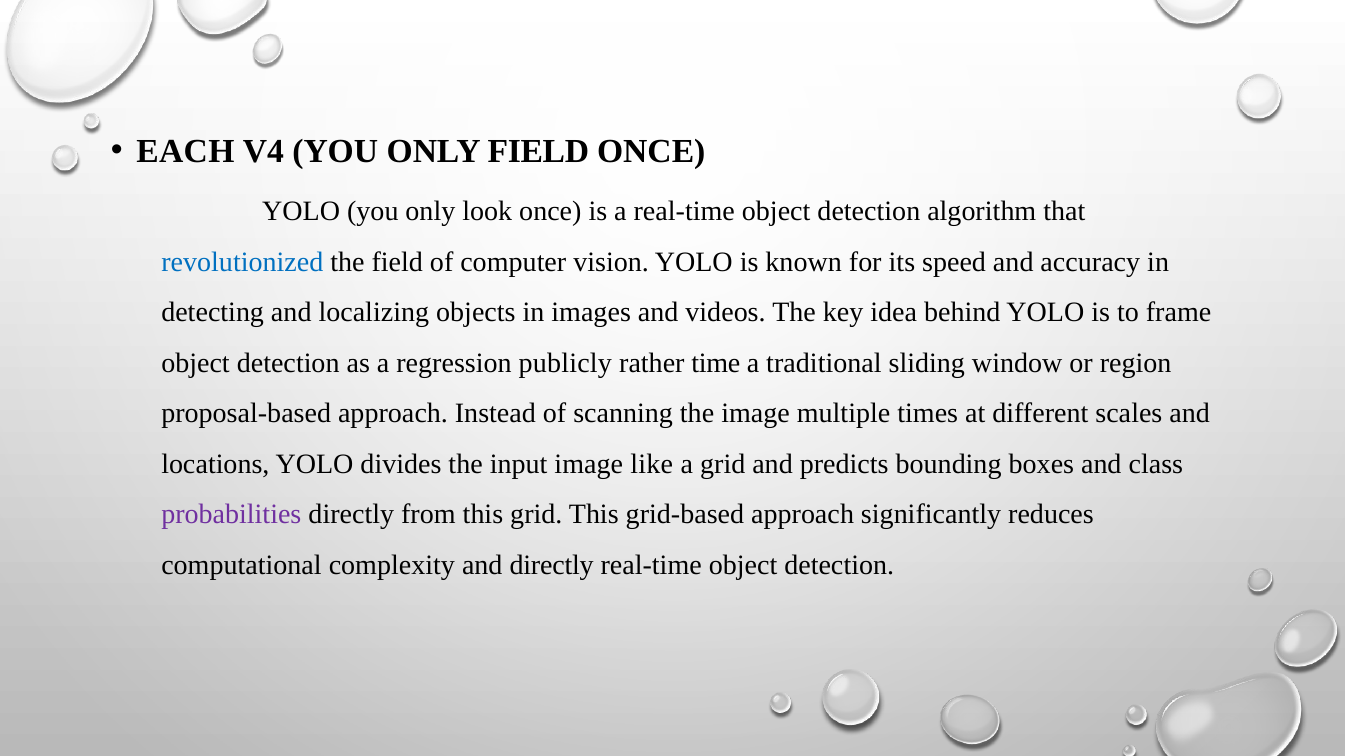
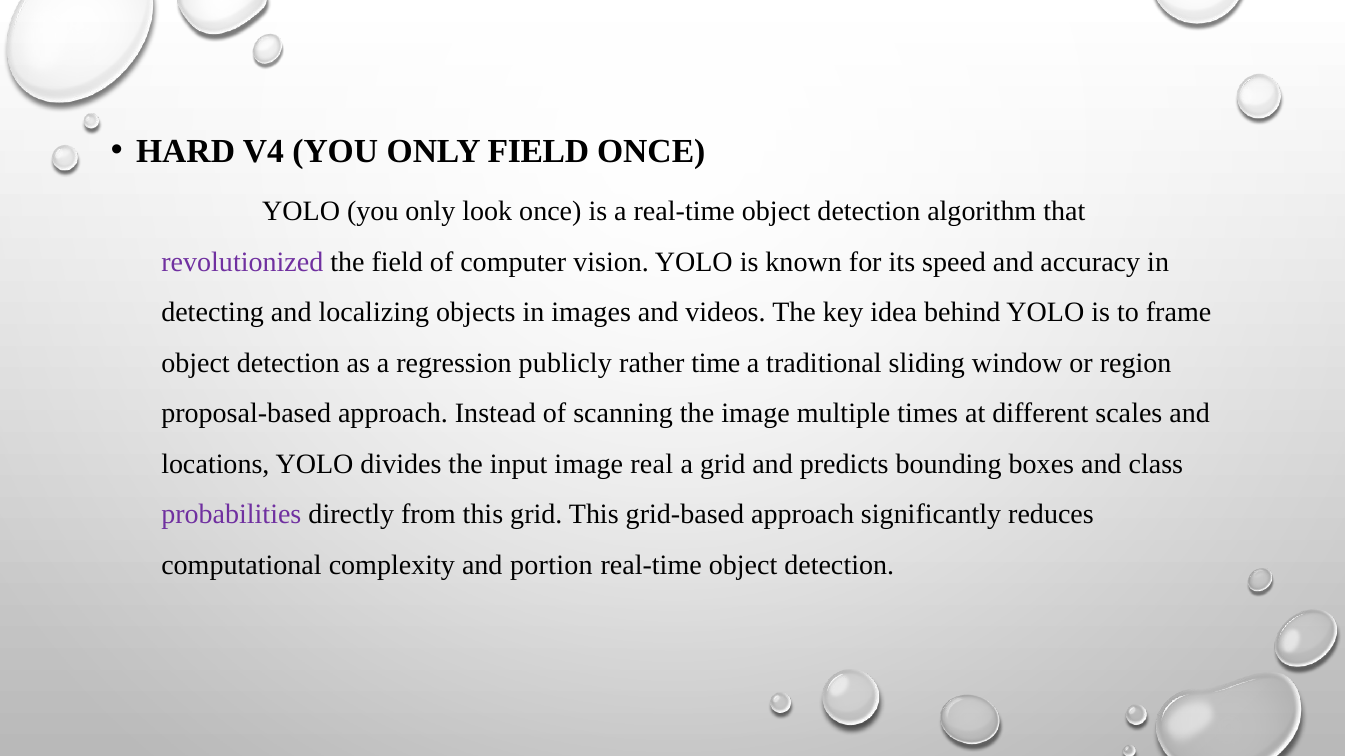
EACH: EACH -> HARD
revolutionized colour: blue -> purple
like: like -> real
and directly: directly -> portion
